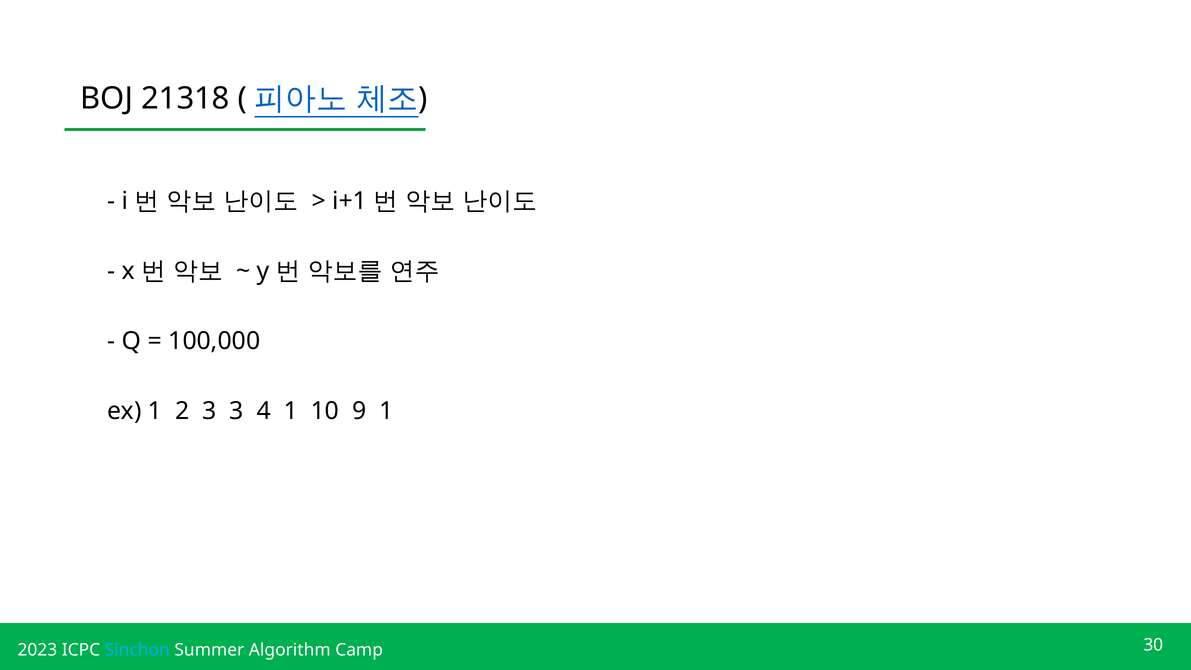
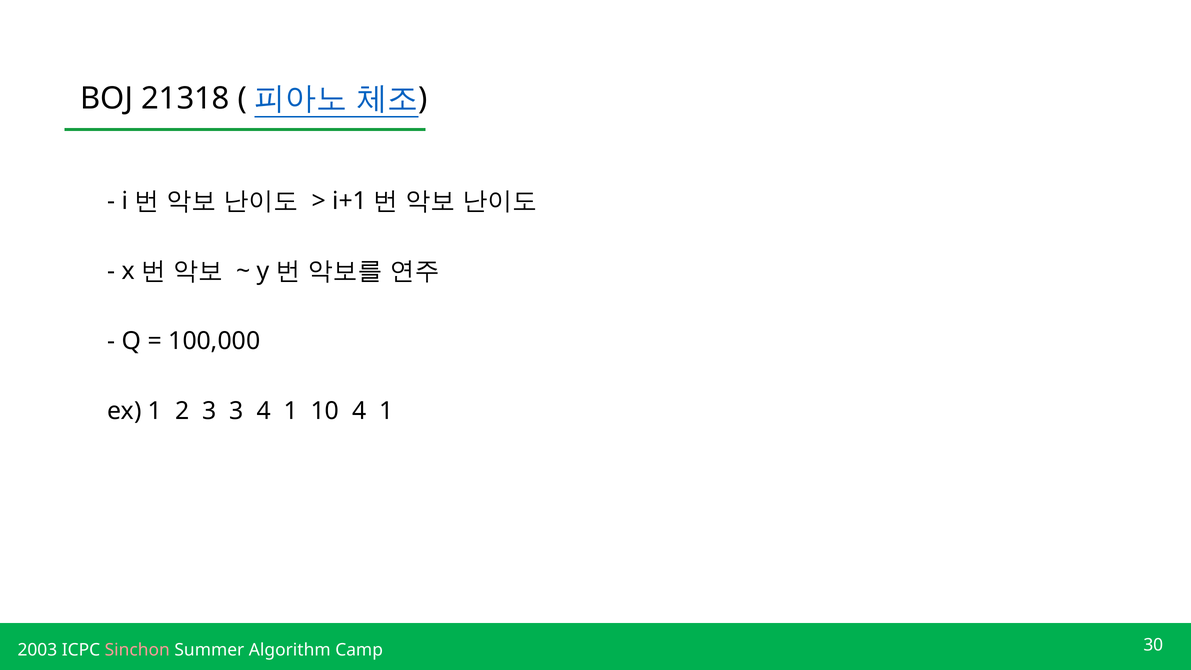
10 9: 9 -> 4
2023: 2023 -> 2003
Sinchon colour: light blue -> pink
